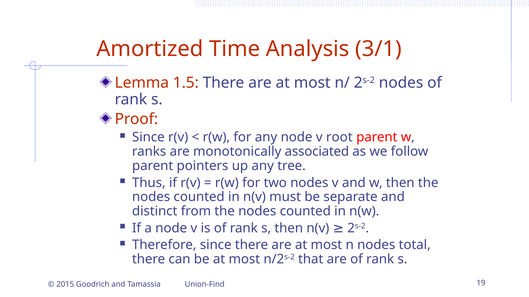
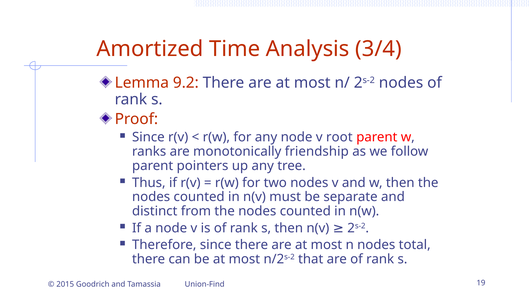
3/1: 3/1 -> 3/4
1.5: 1.5 -> 9.2
associated: associated -> friendship
